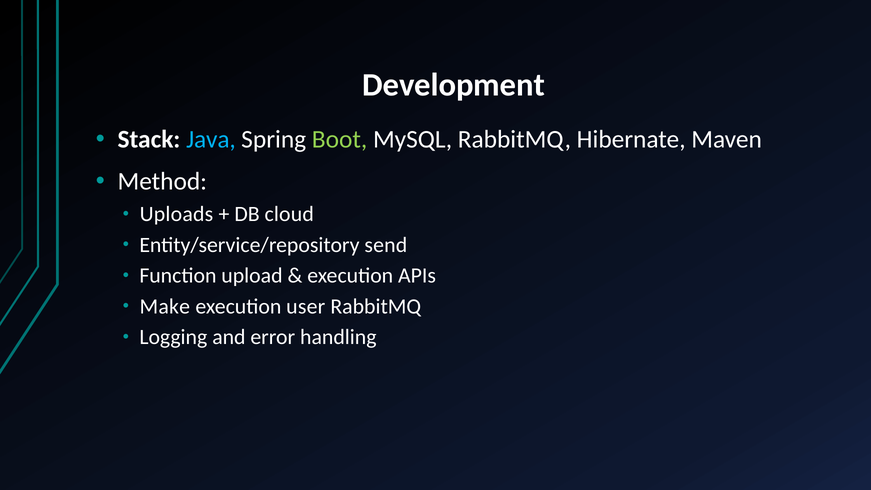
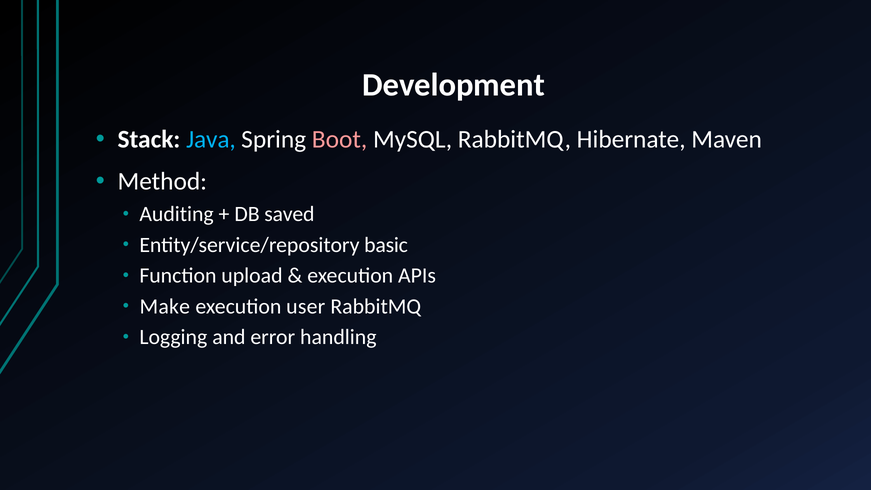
Boot colour: light green -> pink
Uploads: Uploads -> Auditing
cloud: cloud -> saved
send: send -> basic
